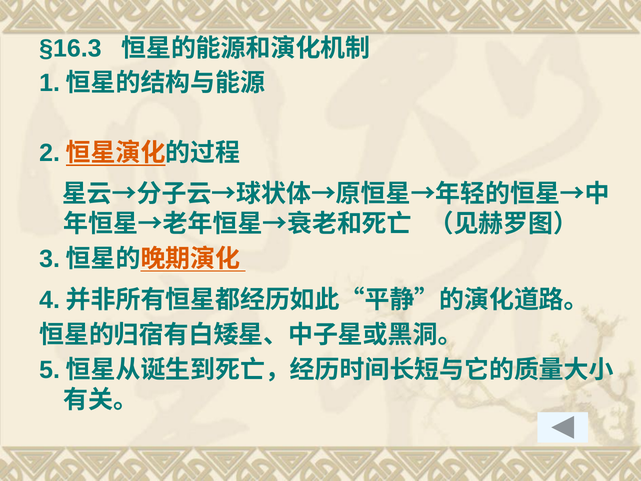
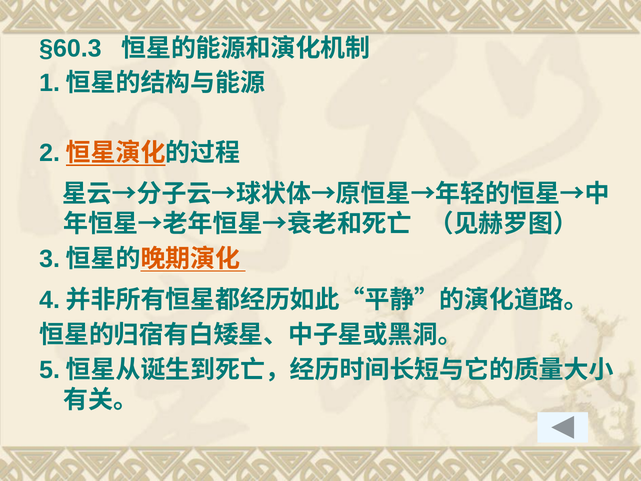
§16.3: §16.3 -> §60.3
